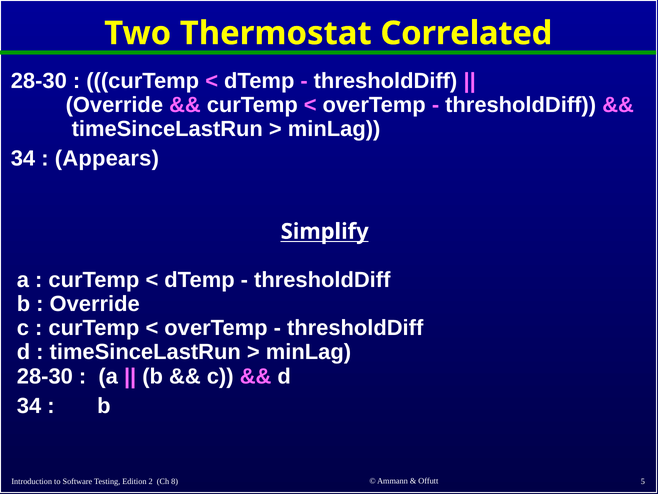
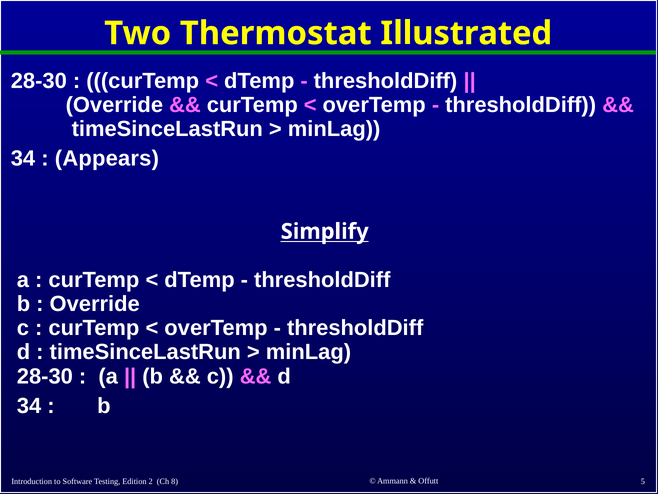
Correlated: Correlated -> Illustrated
